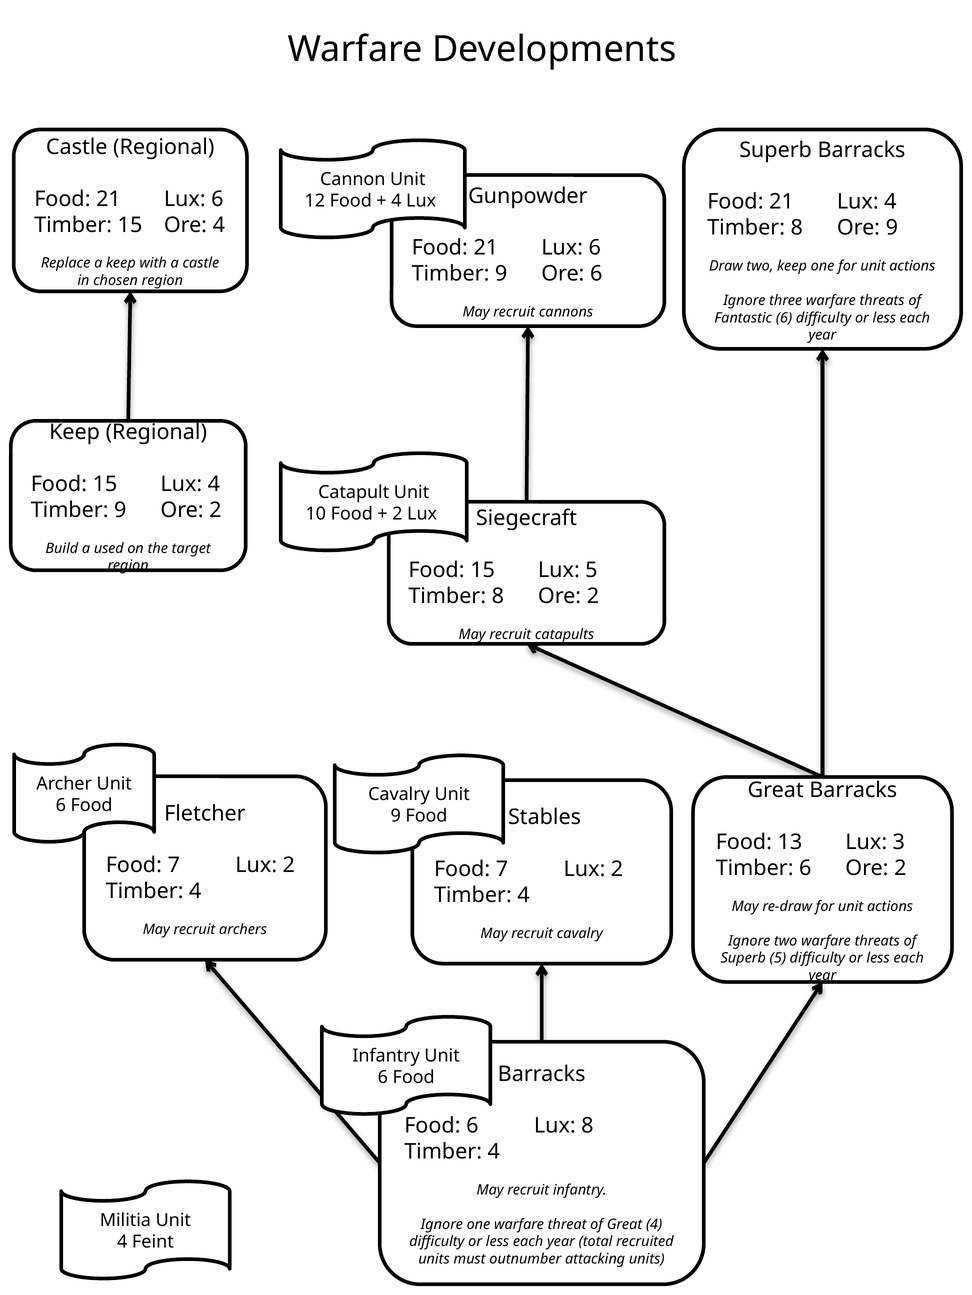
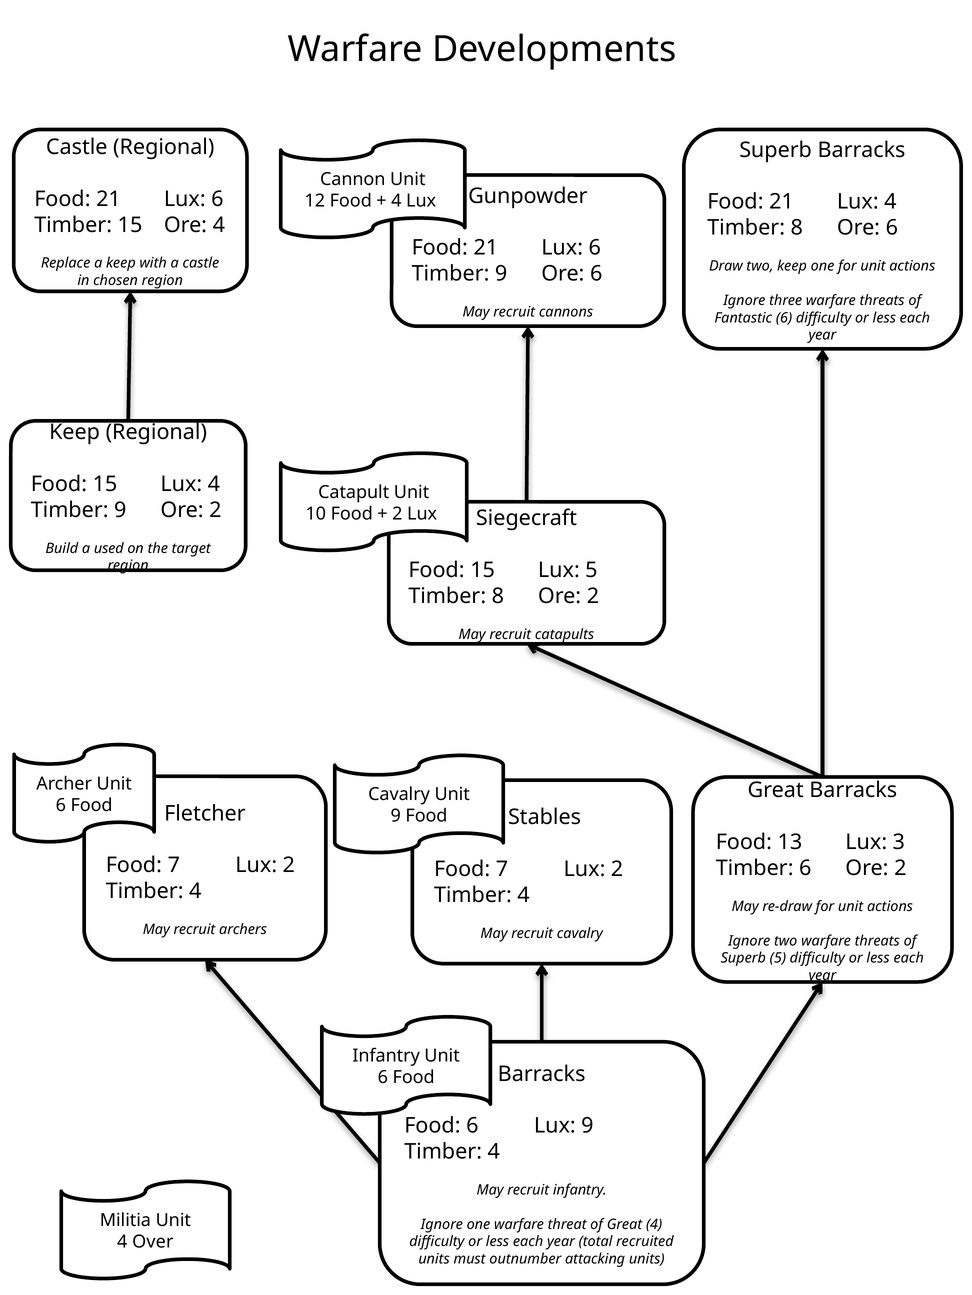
8 Ore 9: 9 -> 6
Lux 8: 8 -> 9
Feint: Feint -> Over
